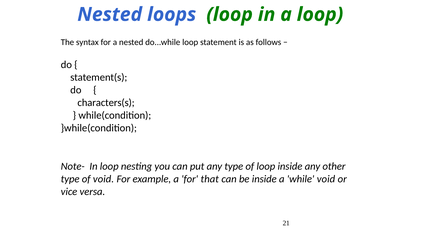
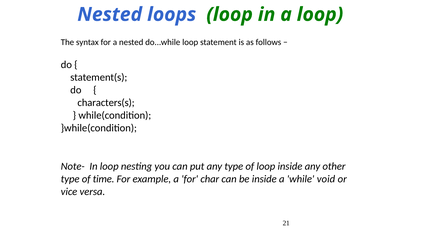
of void: void -> time
that: that -> char
